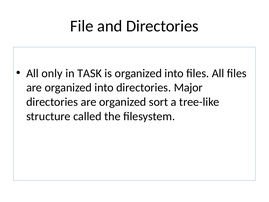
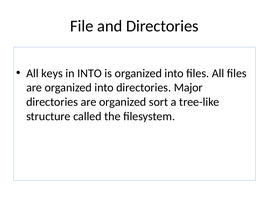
only: only -> keys
in TASK: TASK -> INTO
